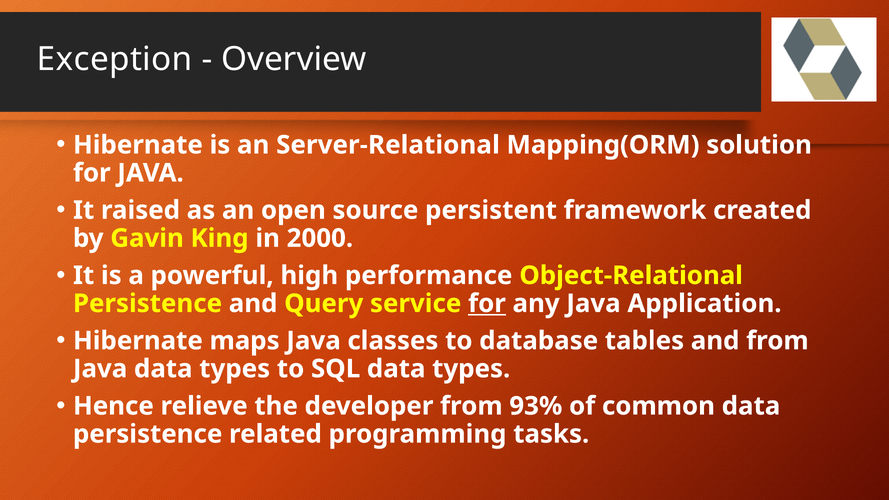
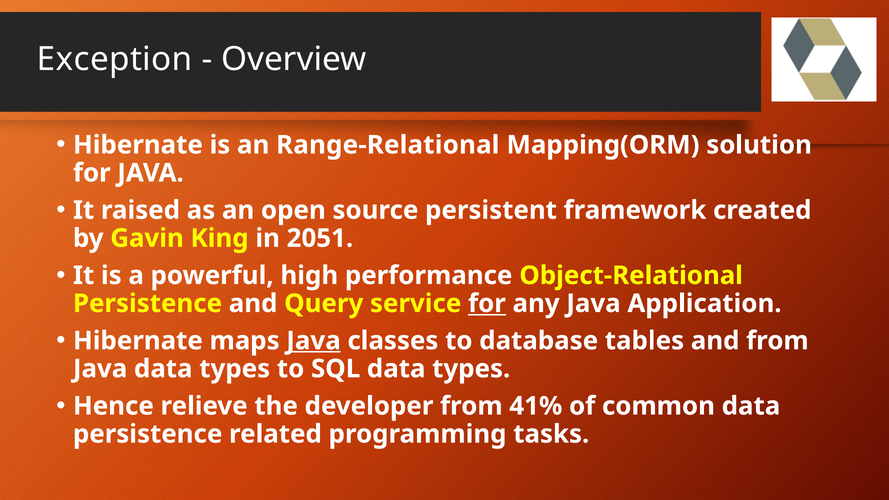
Server-Relational: Server-Relational -> Range-Relational
2000: 2000 -> 2051
Java at (314, 341) underline: none -> present
93%: 93% -> 41%
